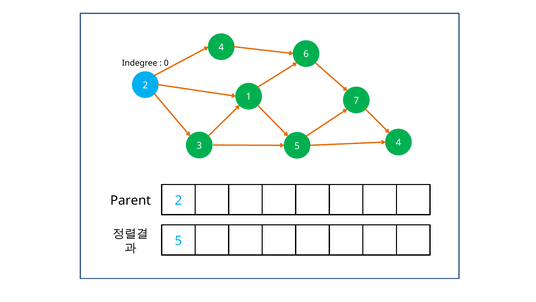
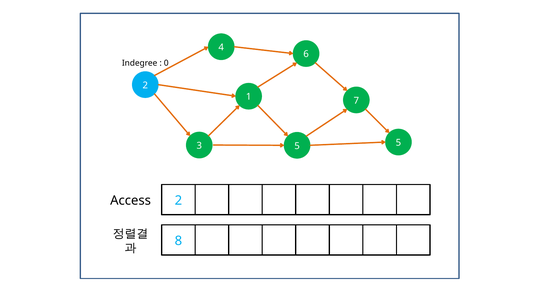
5 4: 4 -> 5
Parent: Parent -> Access
5 at (178, 240): 5 -> 8
